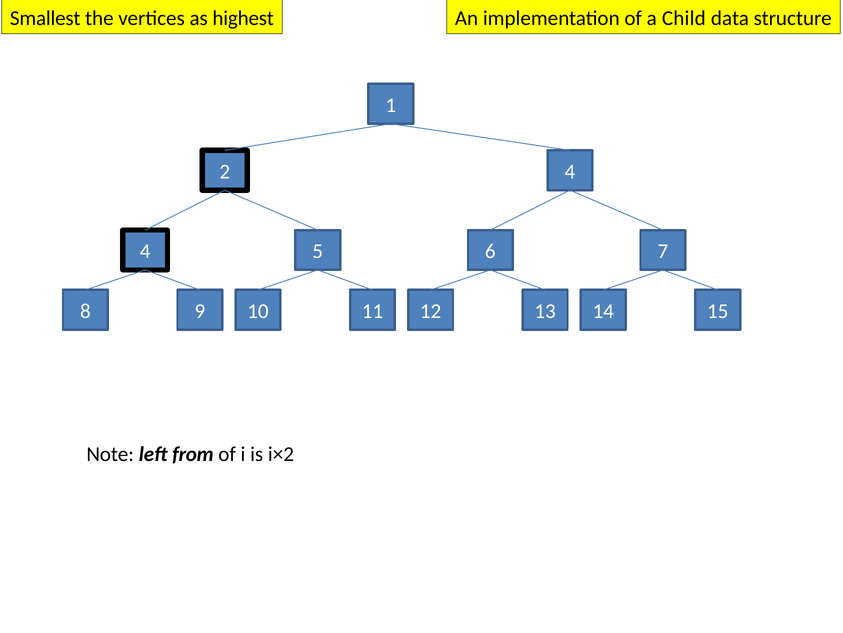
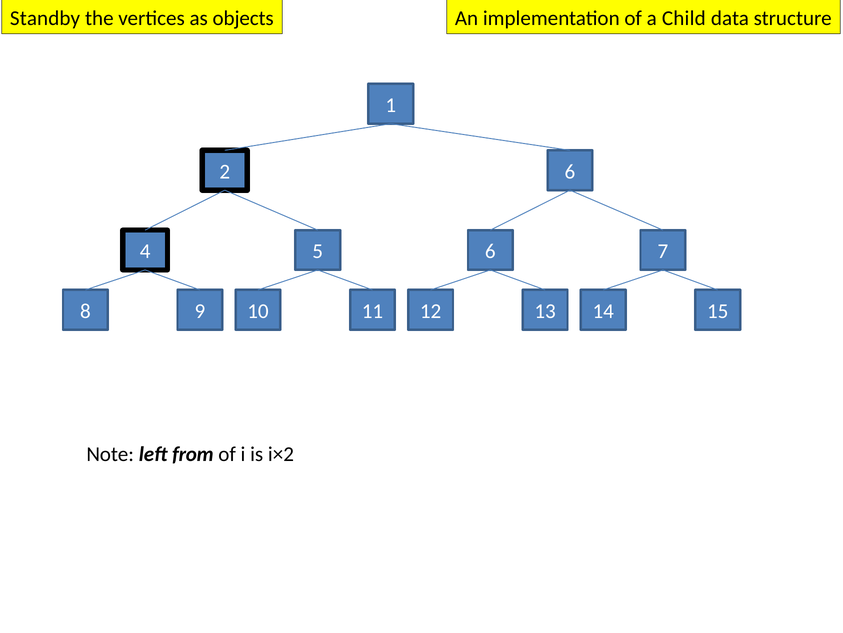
Smallest: Smallest -> Standby
highest: highest -> objects
2 4: 4 -> 6
